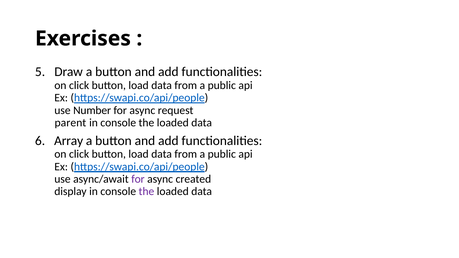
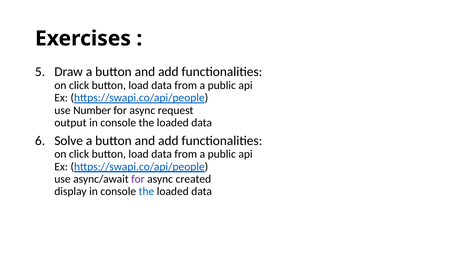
parent: parent -> output
Array: Array -> Solve
the at (146, 192) colour: purple -> blue
